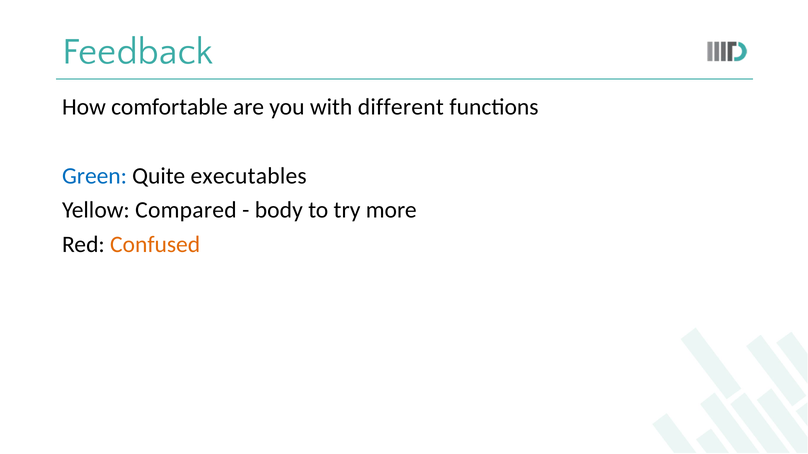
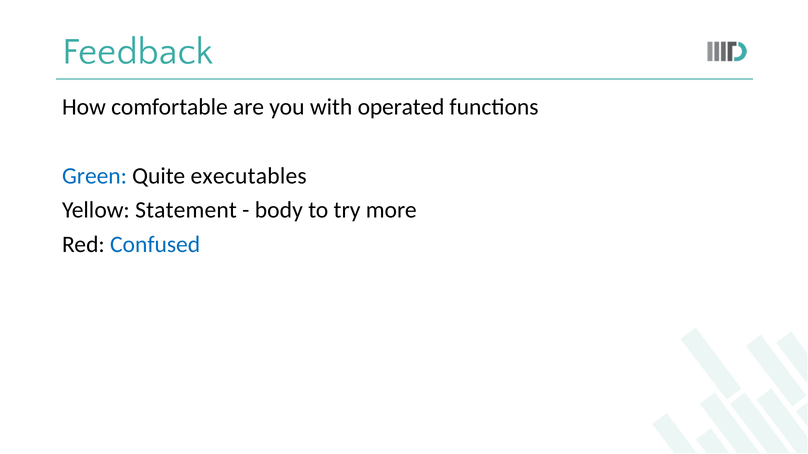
different: different -> operated
Compared: Compared -> Statement
Confused colour: orange -> blue
